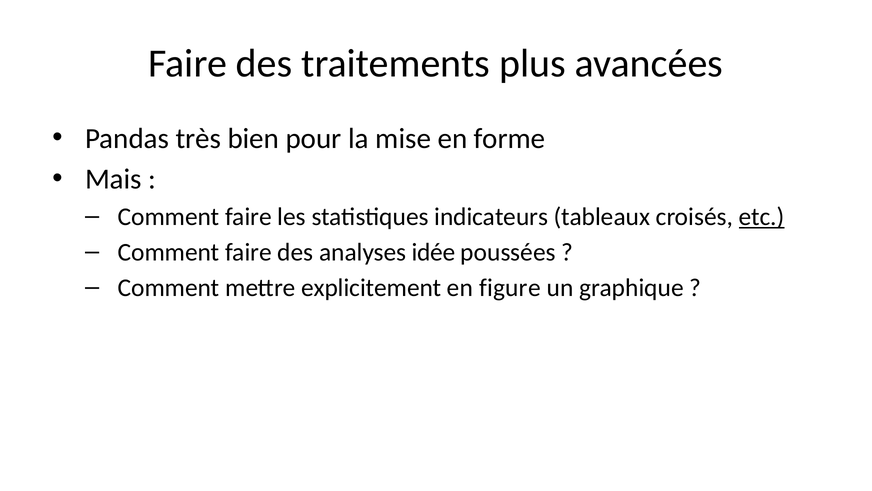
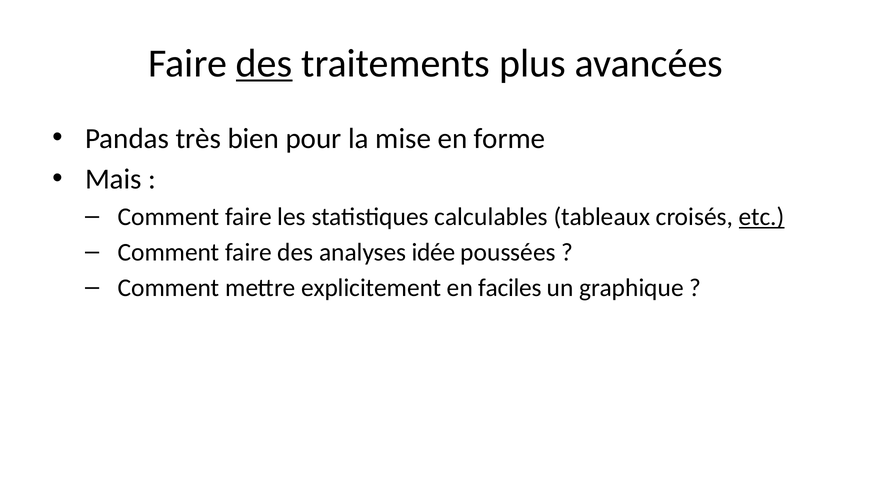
des at (264, 63) underline: none -> present
indicateurs: indicateurs -> calculables
figure: figure -> faciles
